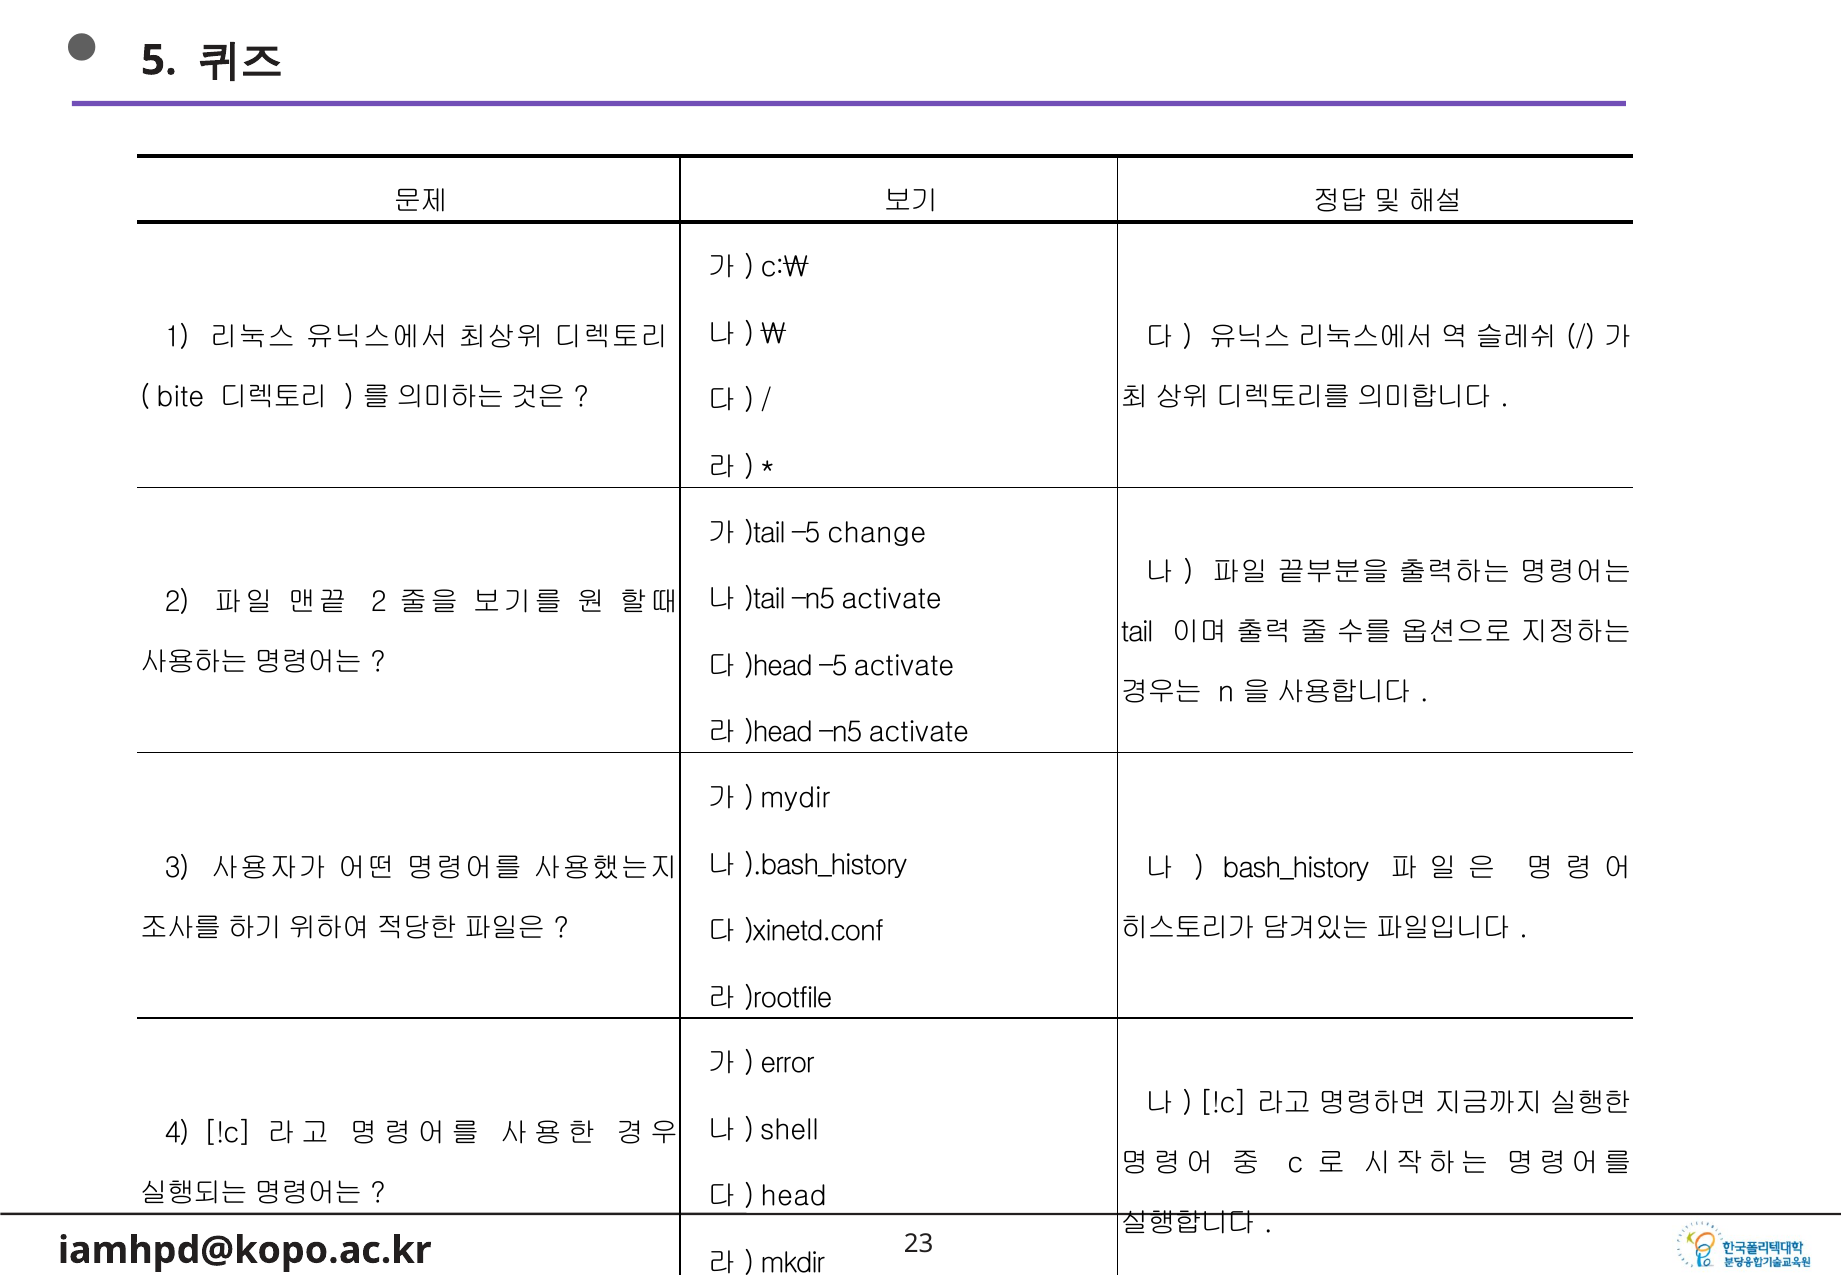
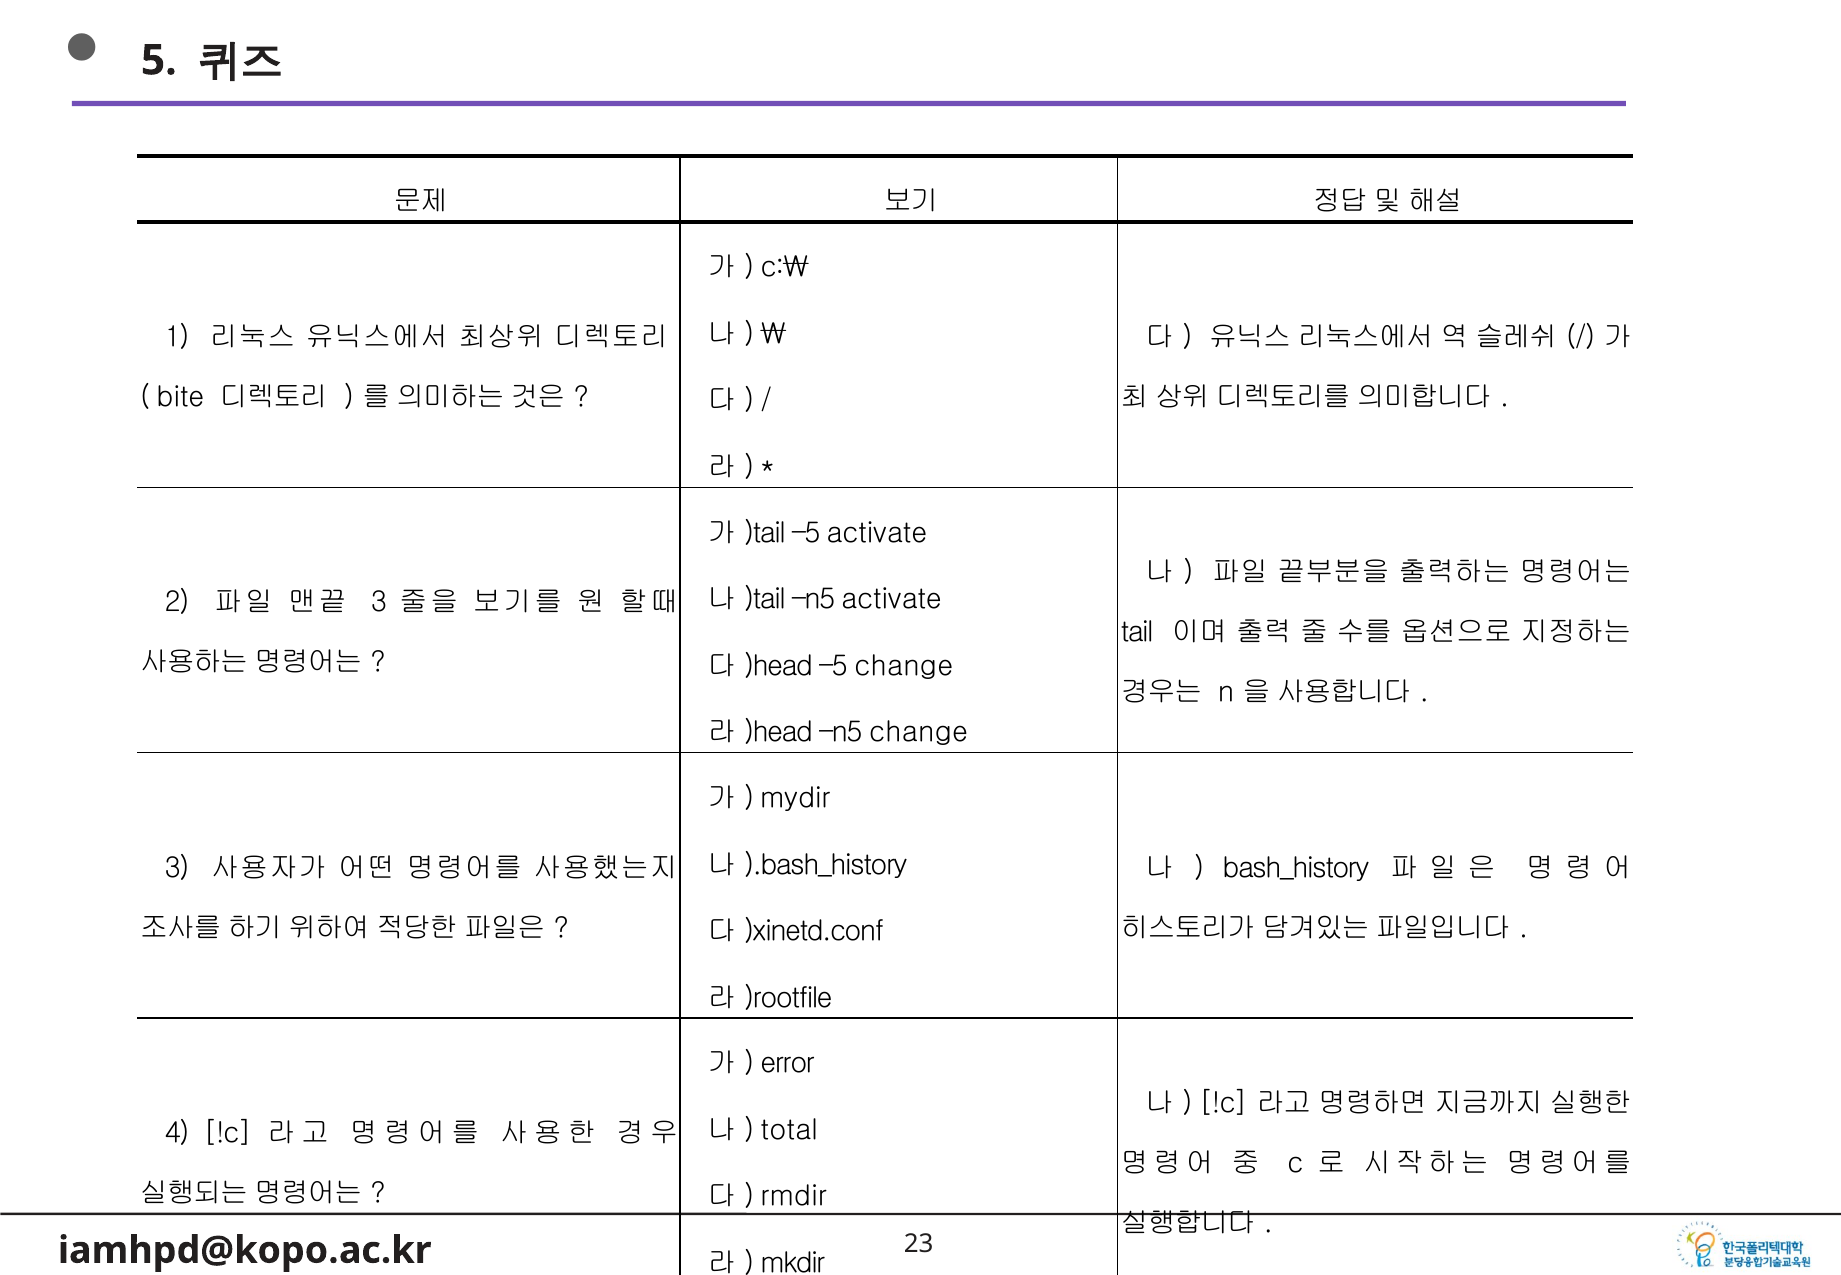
–5 change: change -> activate
2 at (379, 602): 2 -> 3
–5 activate: activate -> change
activate at (919, 732): activate -> change
shell: shell -> total
head: head -> rmdir
